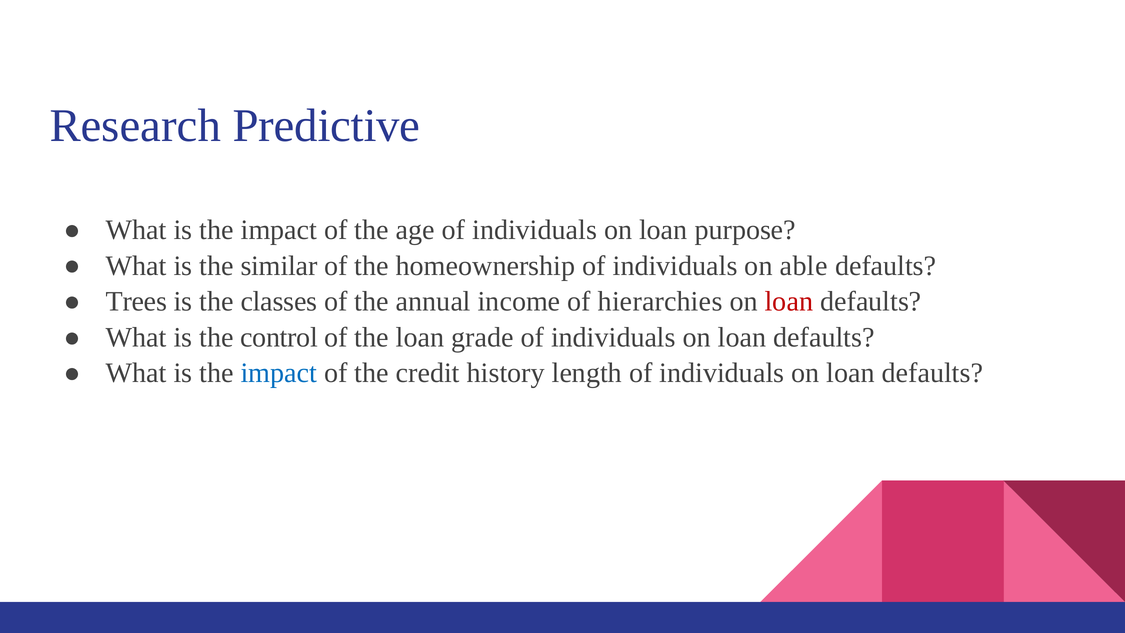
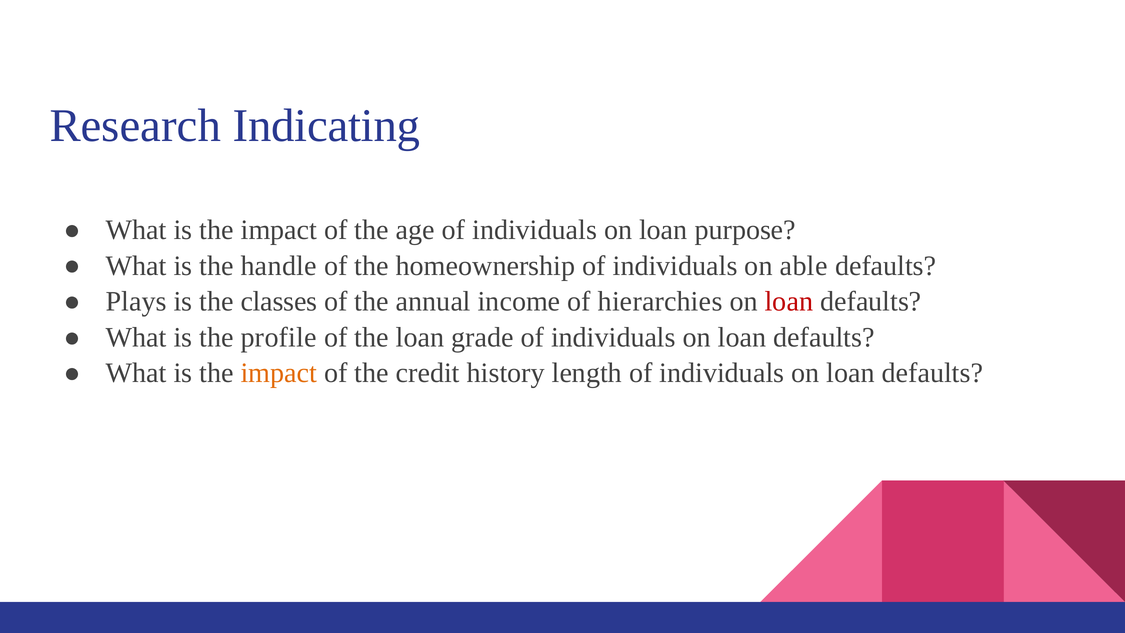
Predictive: Predictive -> Indicating
similar: similar -> handle
Trees: Trees -> Plays
control: control -> profile
impact at (279, 373) colour: blue -> orange
